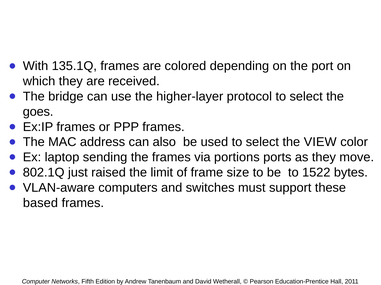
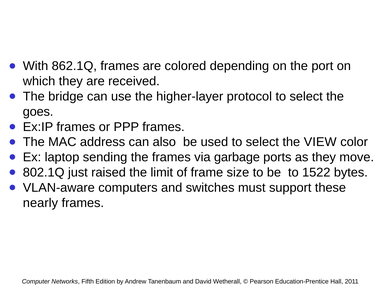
135.1Q: 135.1Q -> 862.1Q
portions: portions -> garbage
based: based -> nearly
